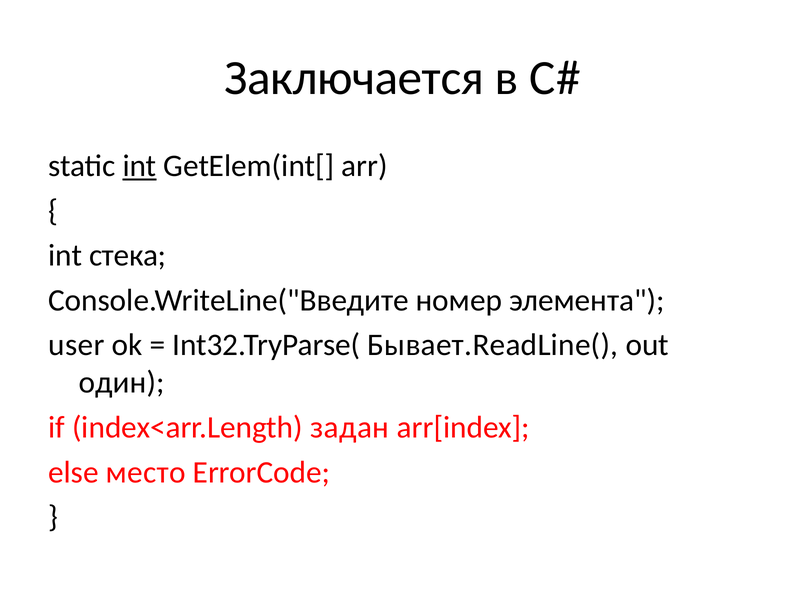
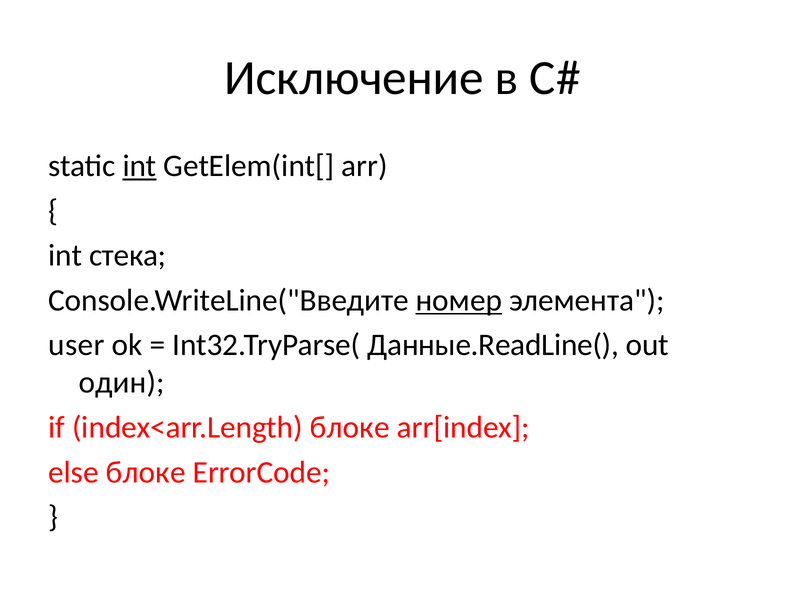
Заключается: Заключается -> Исключение
номер underline: none -> present
Бывает.ReadLine(: Бывает.ReadLine( -> Данные.ReadLine(
index<arr.Length задан: задан -> блоке
else место: место -> блоке
